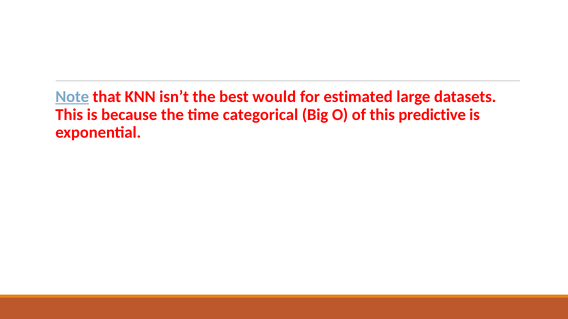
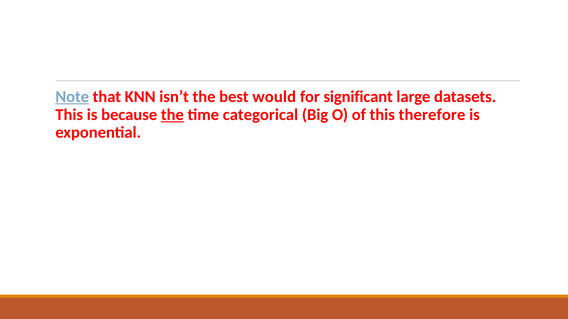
estimated: estimated -> significant
the at (172, 115) underline: none -> present
predictive: predictive -> therefore
